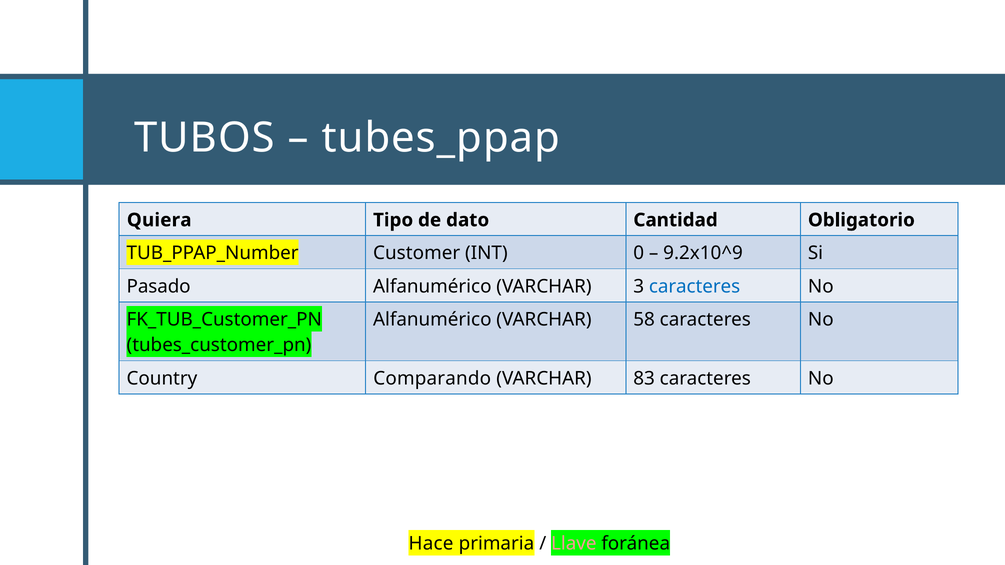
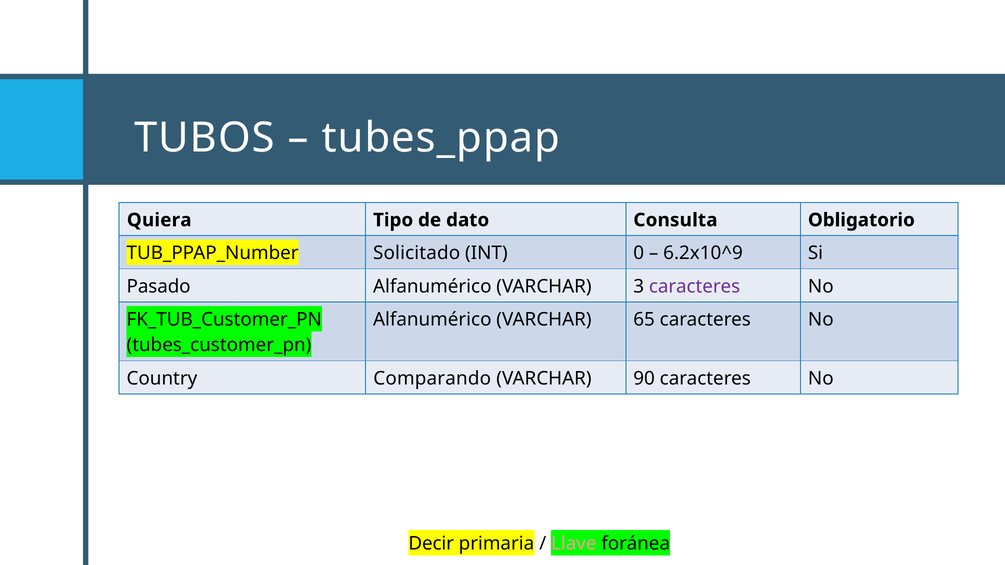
Cantidad: Cantidad -> Consulta
Customer: Customer -> Solicitado
9.2x10^9: 9.2x10^9 -> 6.2x10^9
caracteres at (695, 287) colour: blue -> purple
58: 58 -> 65
83: 83 -> 90
Hace: Hace -> Decir
